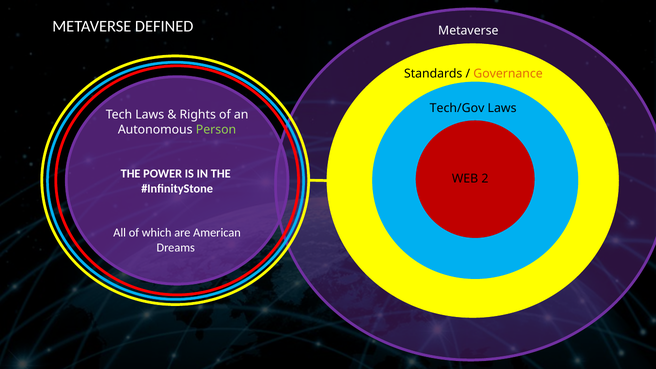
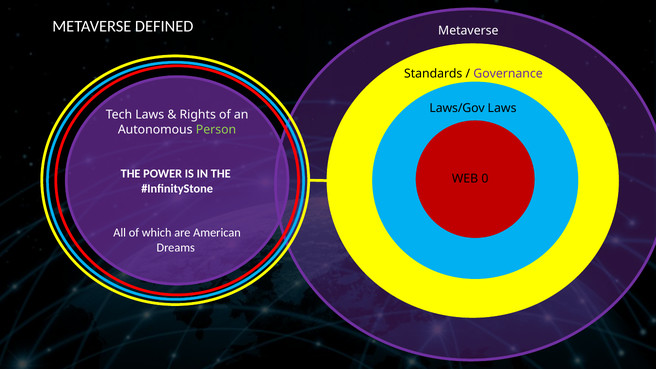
Governance colour: orange -> purple
Tech/Gov: Tech/Gov -> Laws/Gov
2: 2 -> 0
